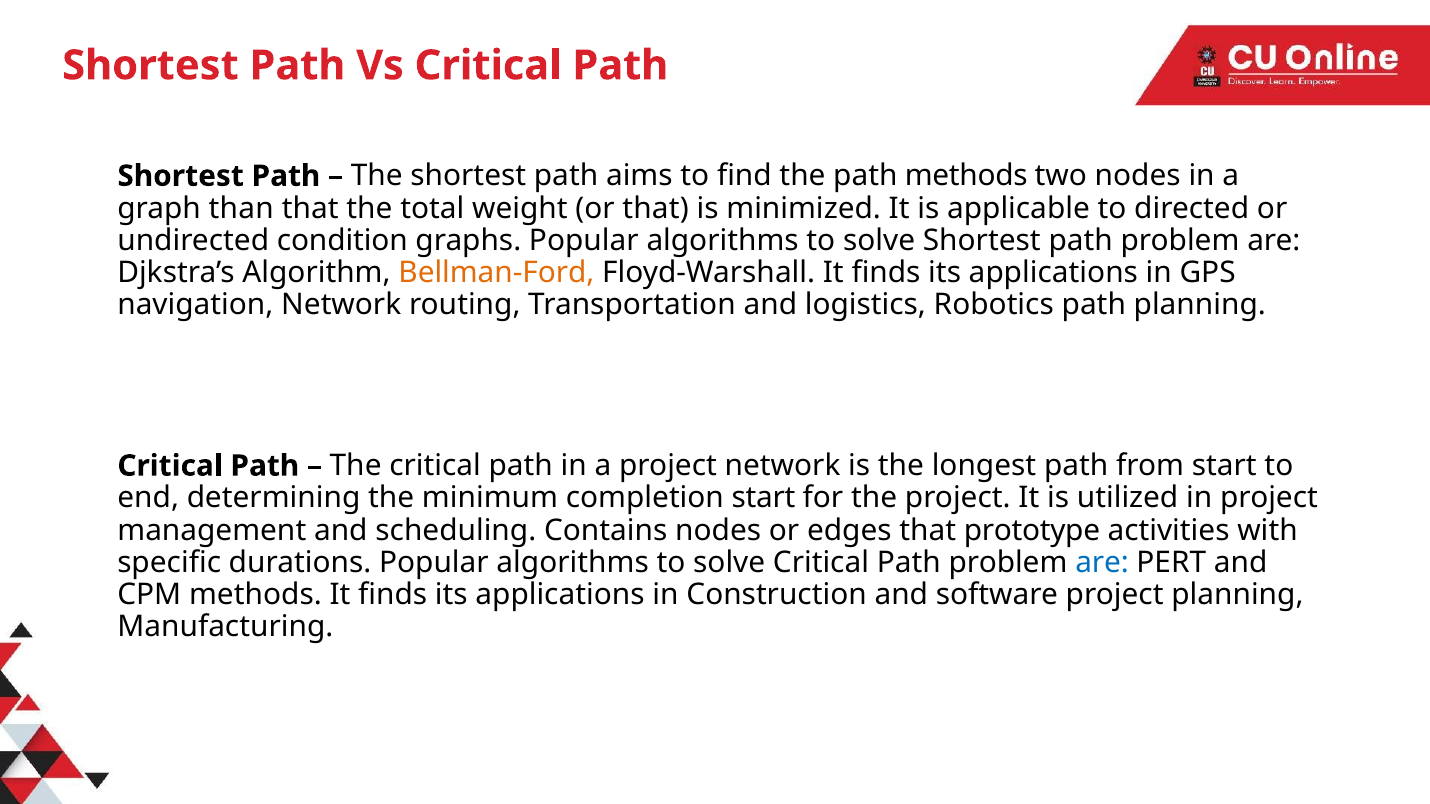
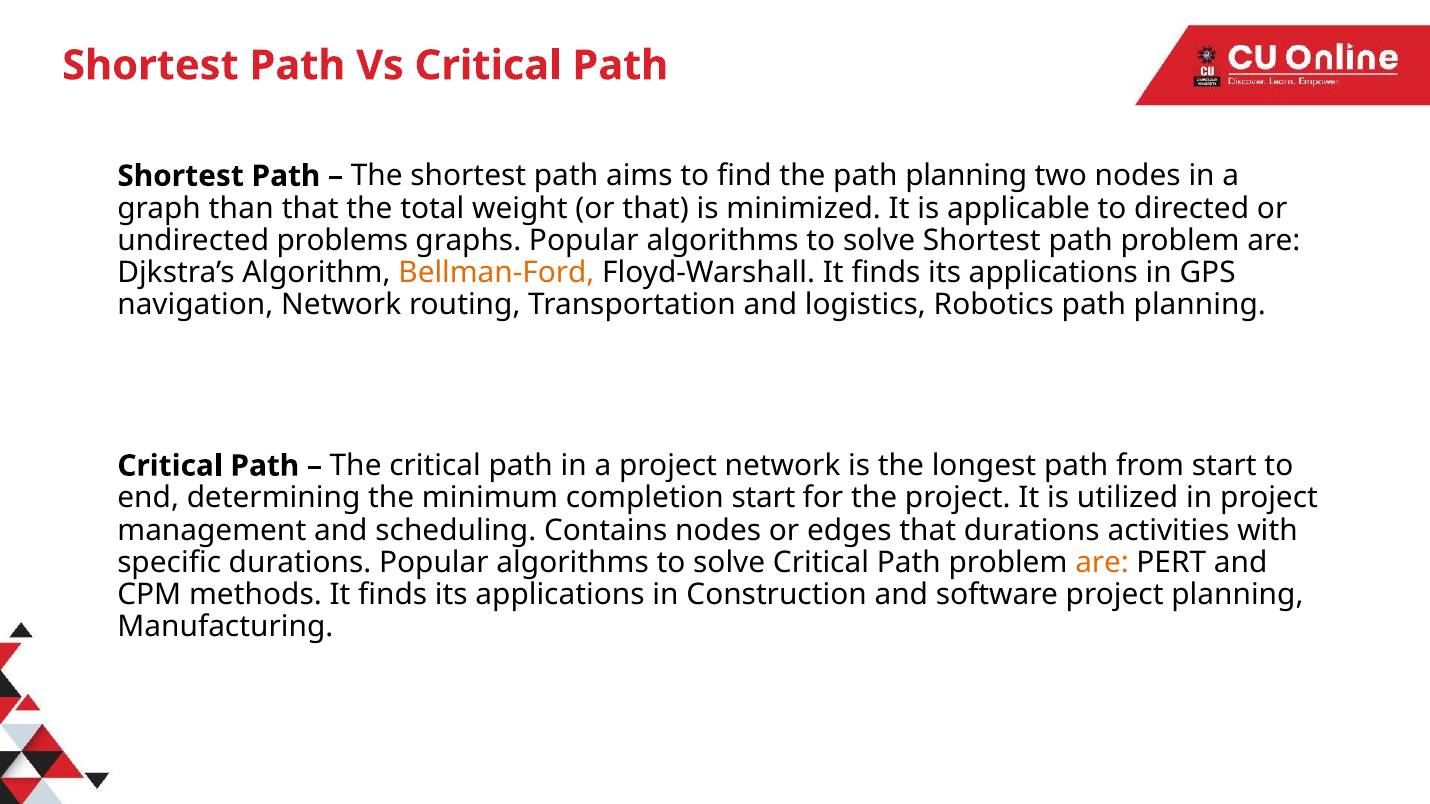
the path methods: methods -> planning
condition: condition -> problems
that prototype: prototype -> durations
are at (1102, 563) colour: blue -> orange
